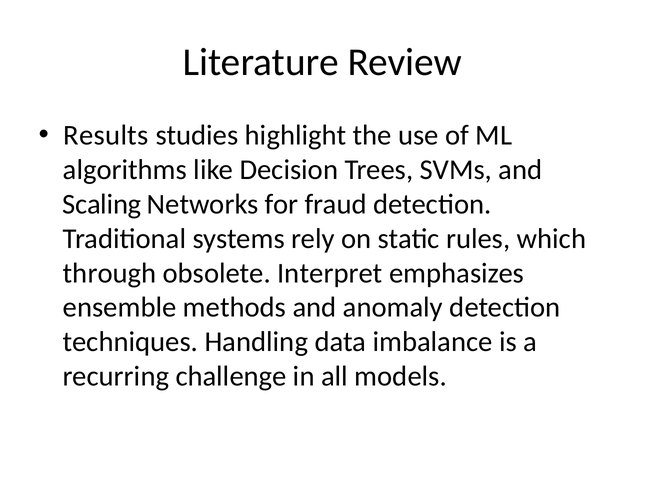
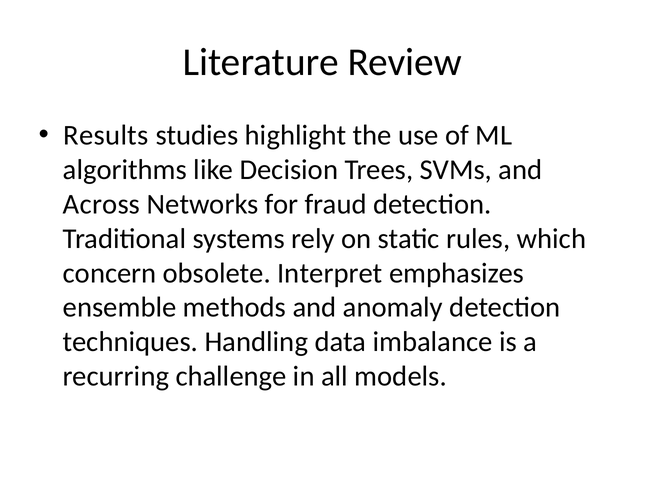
Scaling: Scaling -> Across
through: through -> concern
